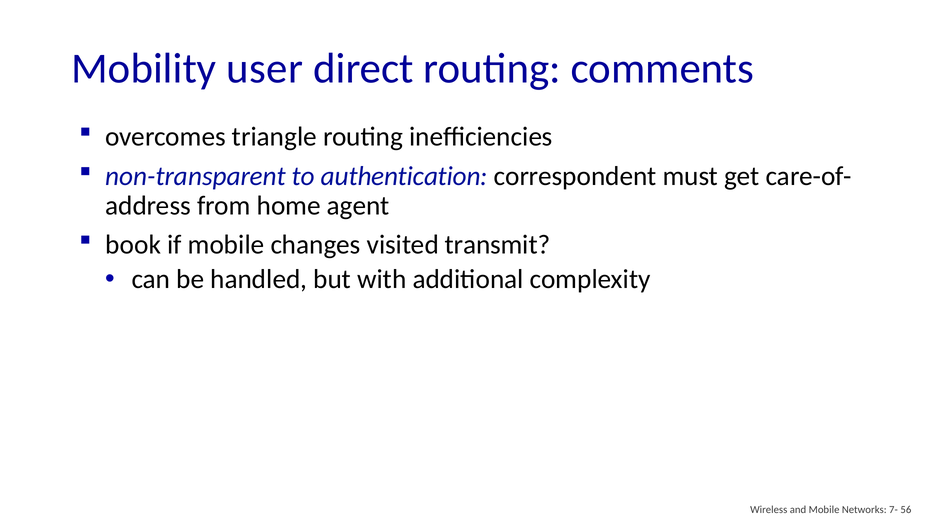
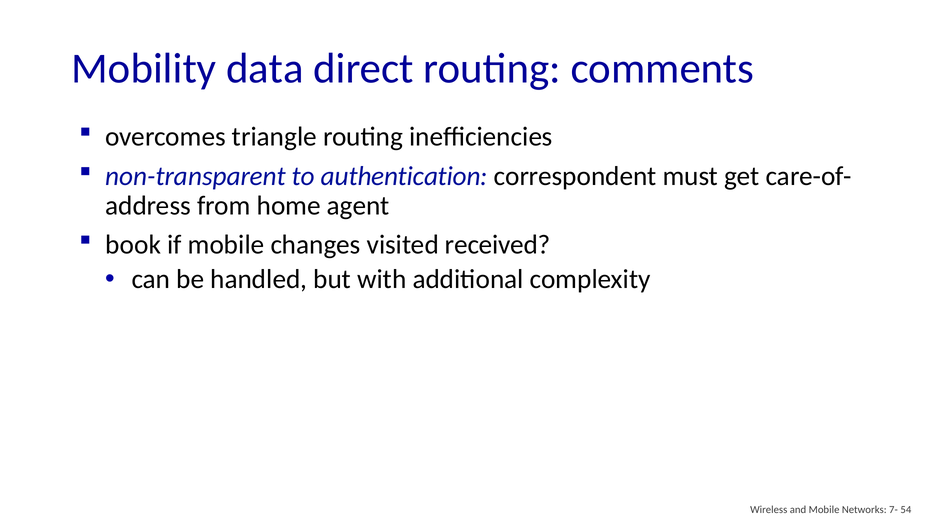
user: user -> data
transmit: transmit -> received
56: 56 -> 54
